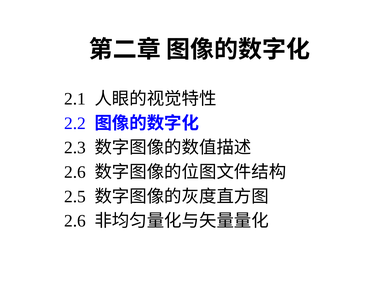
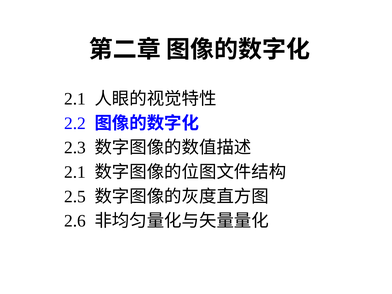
2.6 at (75, 172): 2.6 -> 2.1
